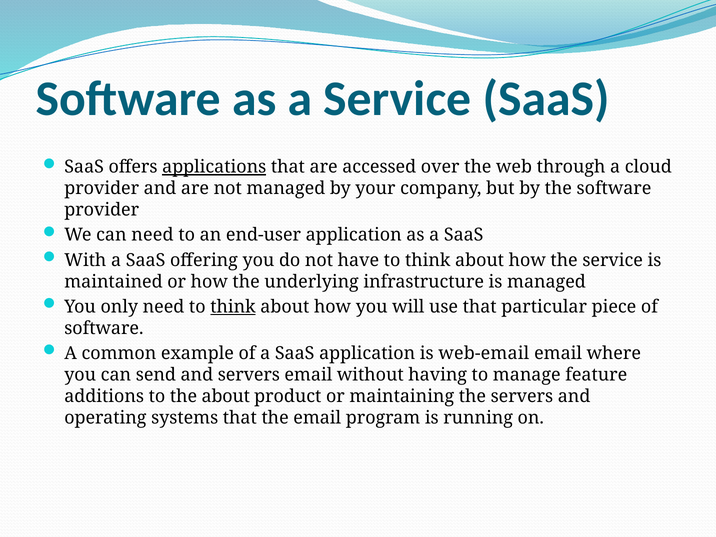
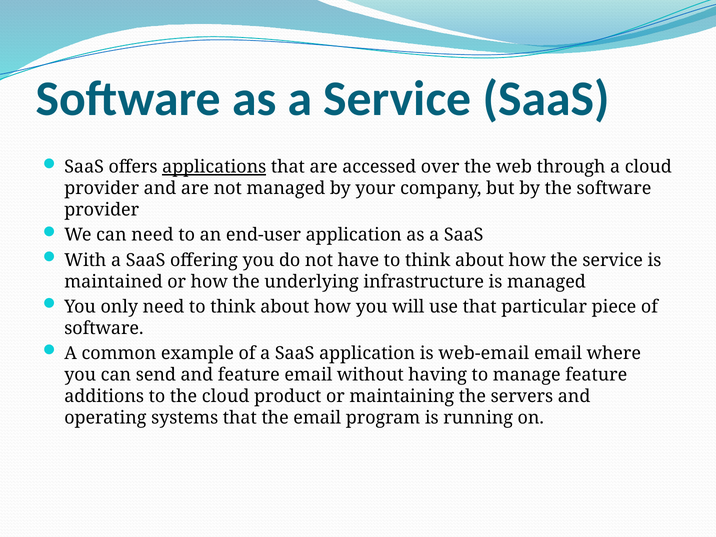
think at (233, 307) underline: present -> none
and servers: servers -> feature
the about: about -> cloud
